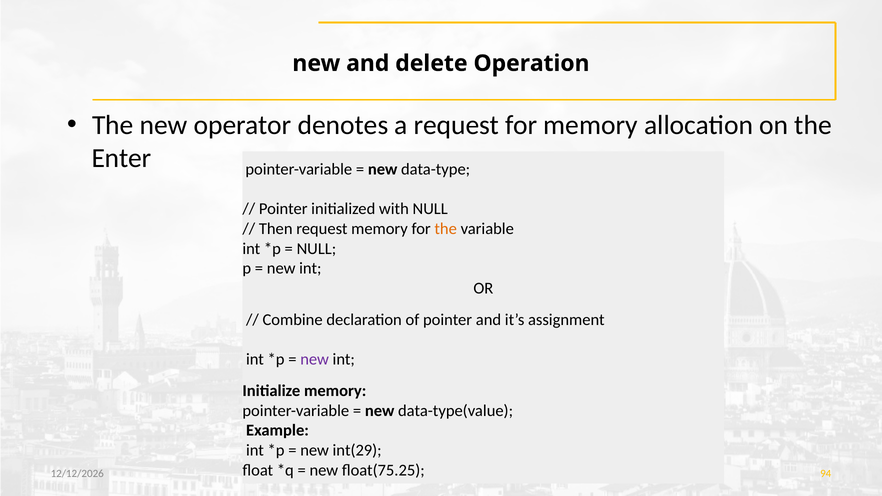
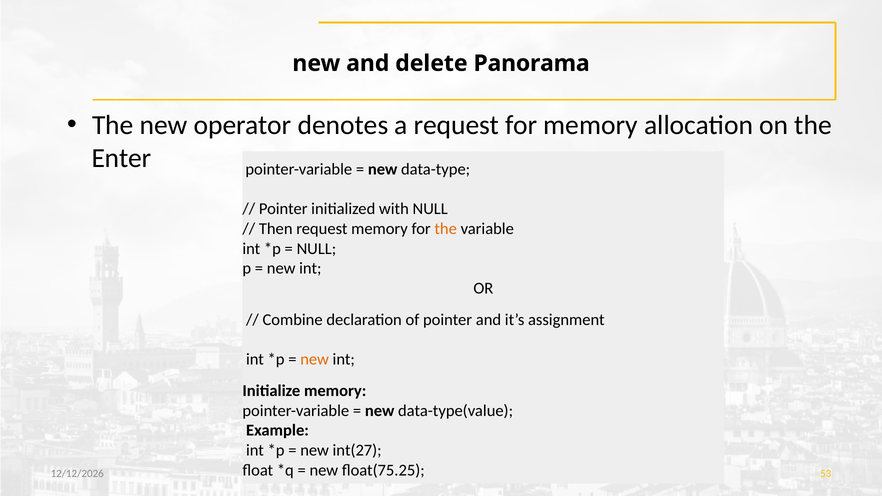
Operation: Operation -> Panorama
new at (315, 360) colour: purple -> orange
int(29: int(29 -> int(27
94: 94 -> 53
